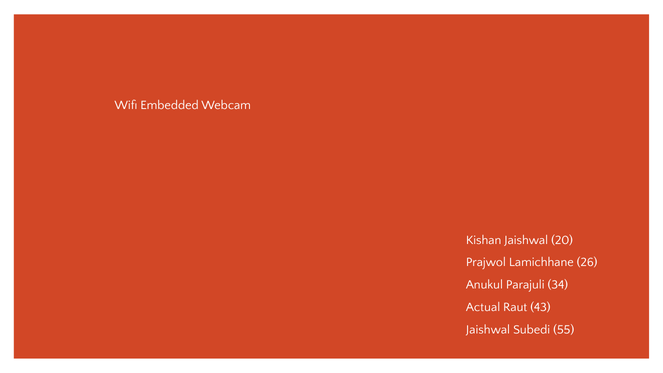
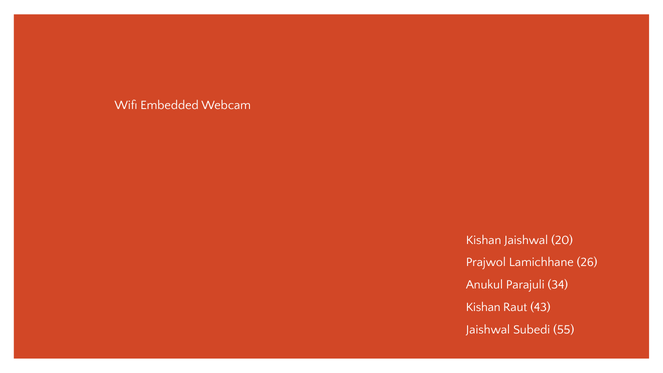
Actual at (483, 307): Actual -> Kishan
